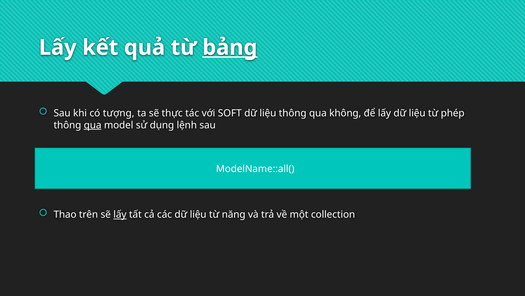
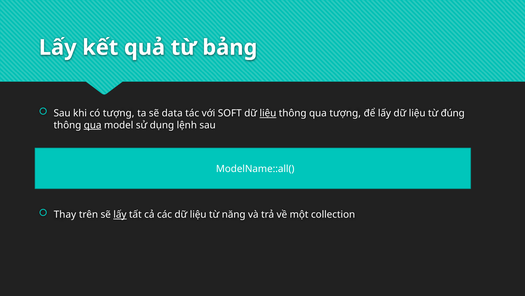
bảng underline: present -> none
thực: thực -> data
liệu at (268, 113) underline: none -> present
qua không: không -> tượng
phép: phép -> đúng
Thao: Thao -> Thay
